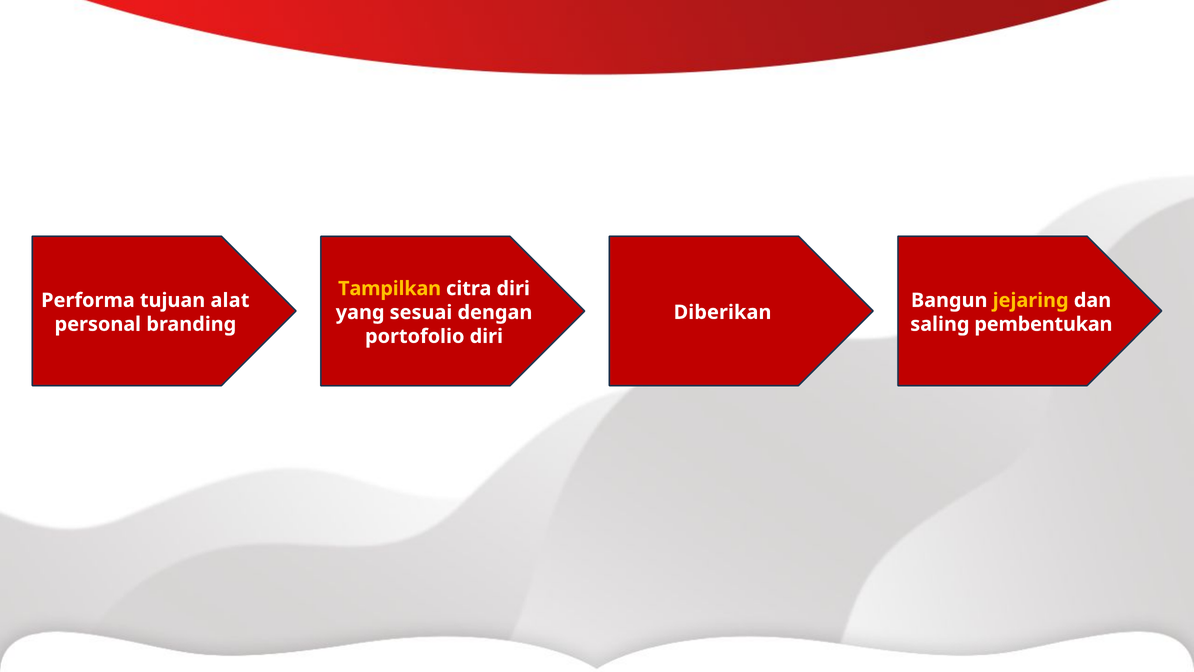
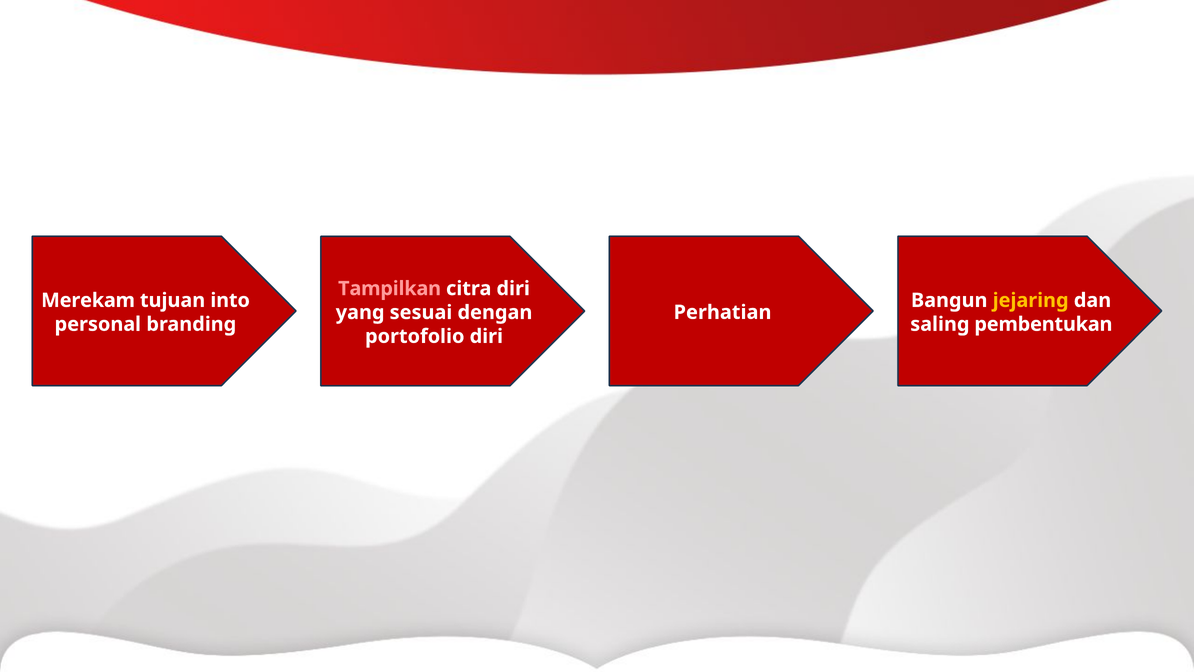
Tampilkan colour: yellow -> pink
Performa: Performa -> Merekam
alat: alat -> into
Diberikan: Diberikan -> Perhatian
